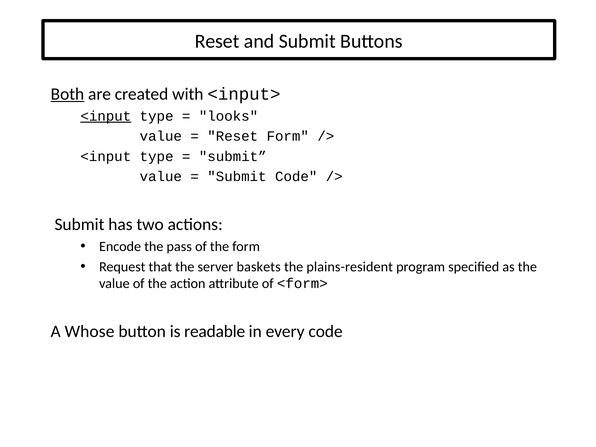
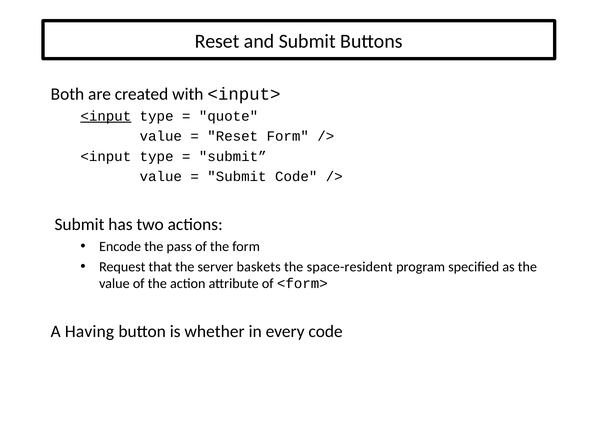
Both underline: present -> none
looks: looks -> quote
plains-resident: plains-resident -> space-resident
Whose: Whose -> Having
readable: readable -> whether
